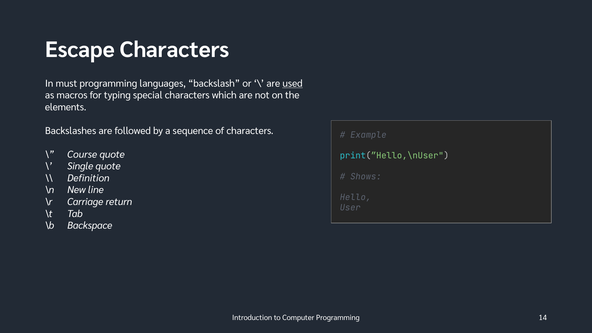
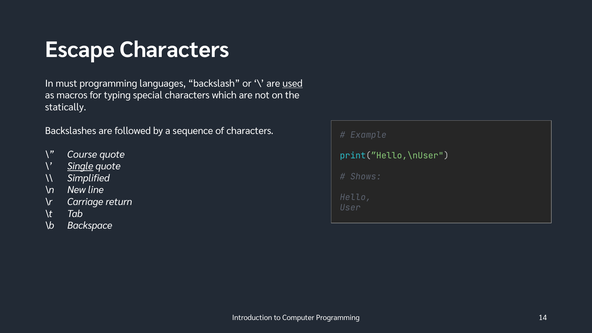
elements: elements -> statically
Single underline: none -> present
Definition: Definition -> Simplified
